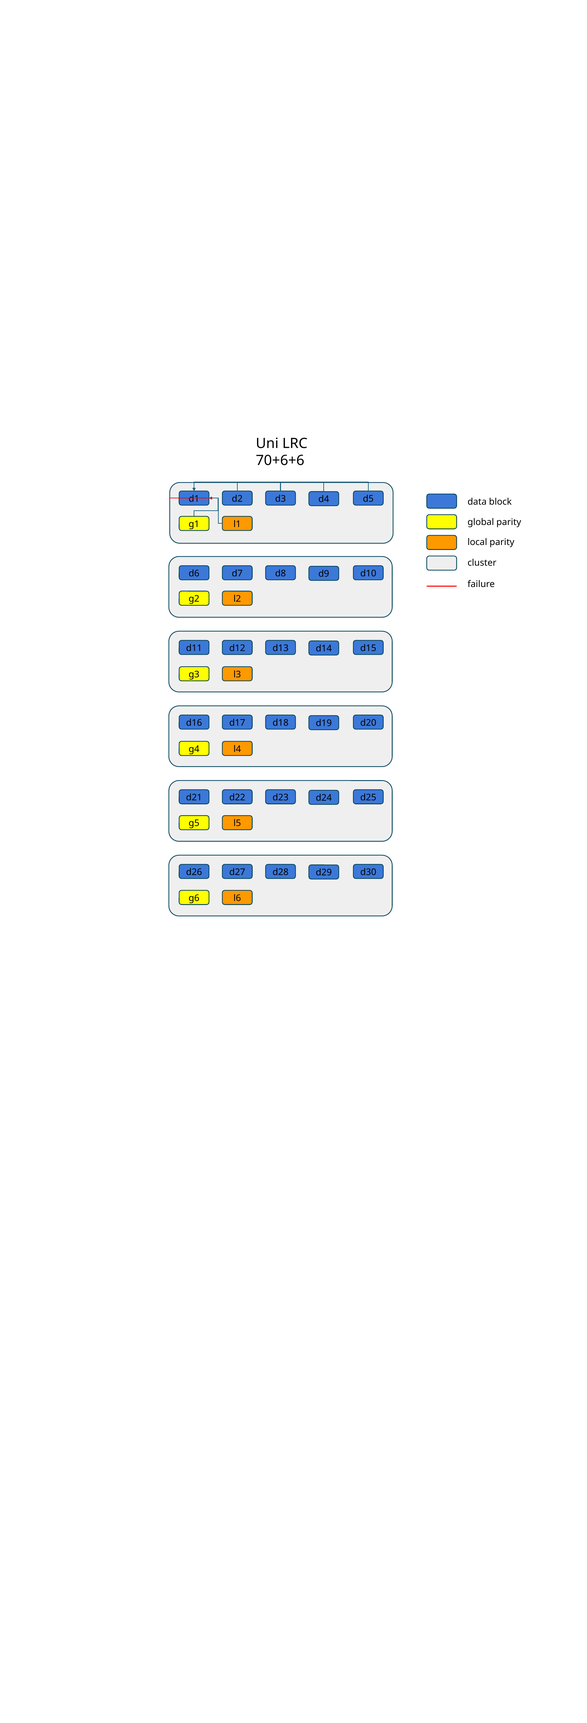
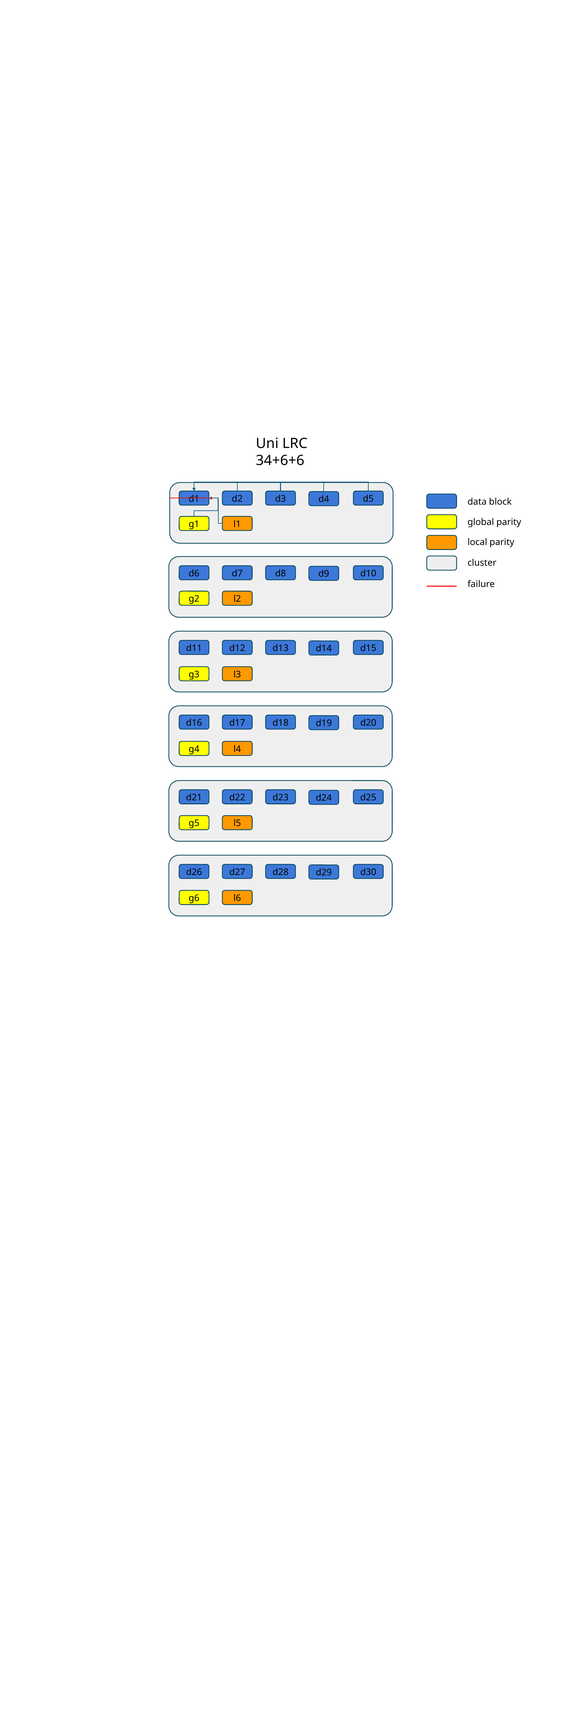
70+6+6: 70+6+6 -> 34+6+6
